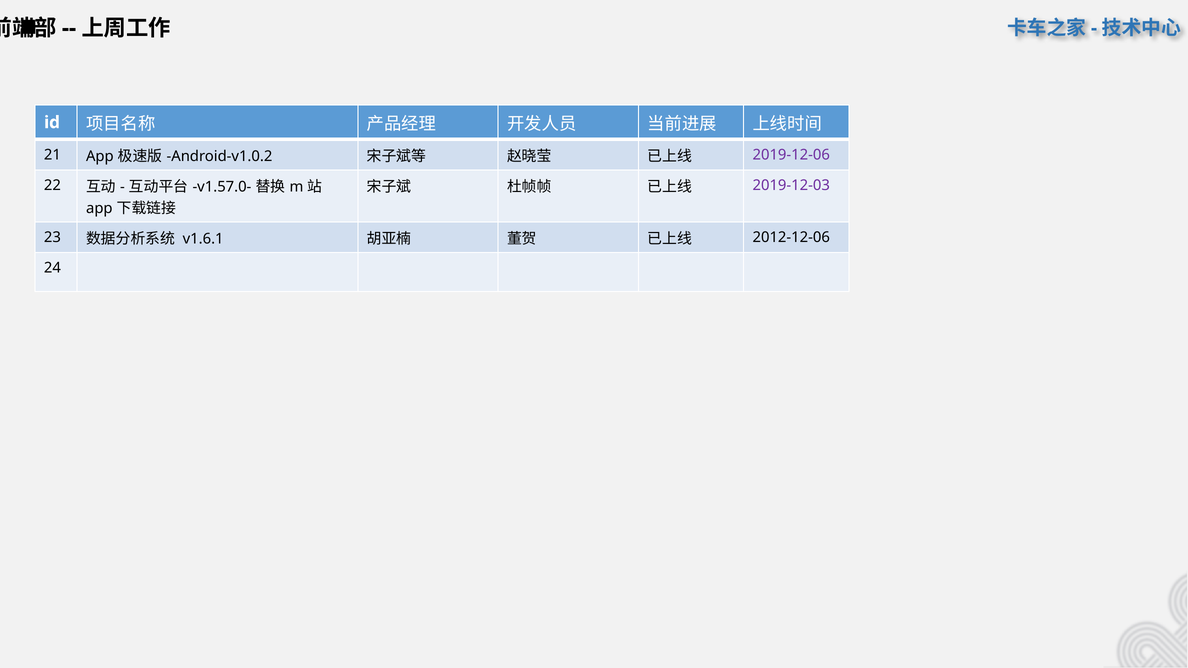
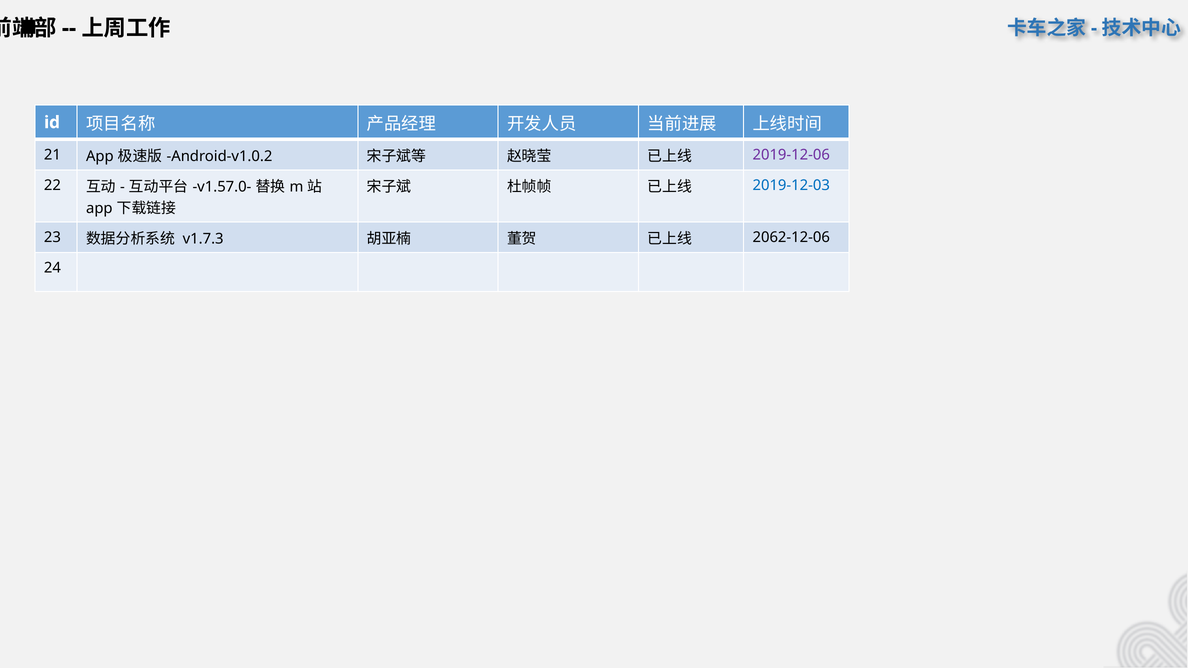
2019-12-03 colour: purple -> blue
v1.6.1: v1.6.1 -> v1.7.3
2012-12-06: 2012-12-06 -> 2062-12-06
